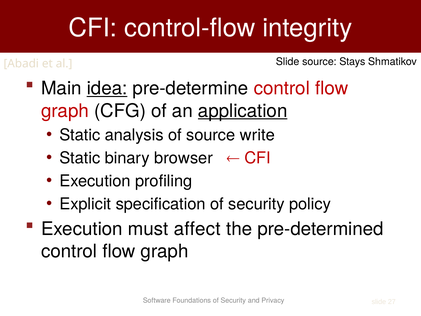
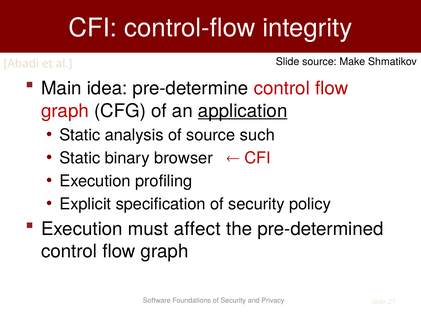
Stays: Stays -> Make
idea underline: present -> none
write: write -> such
